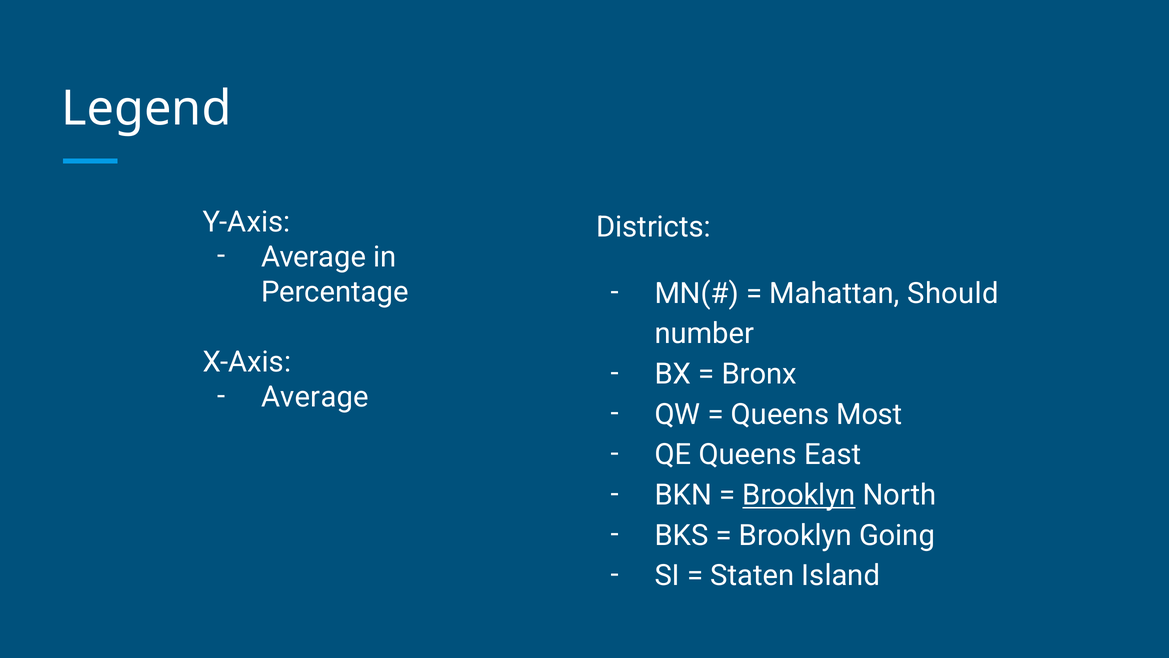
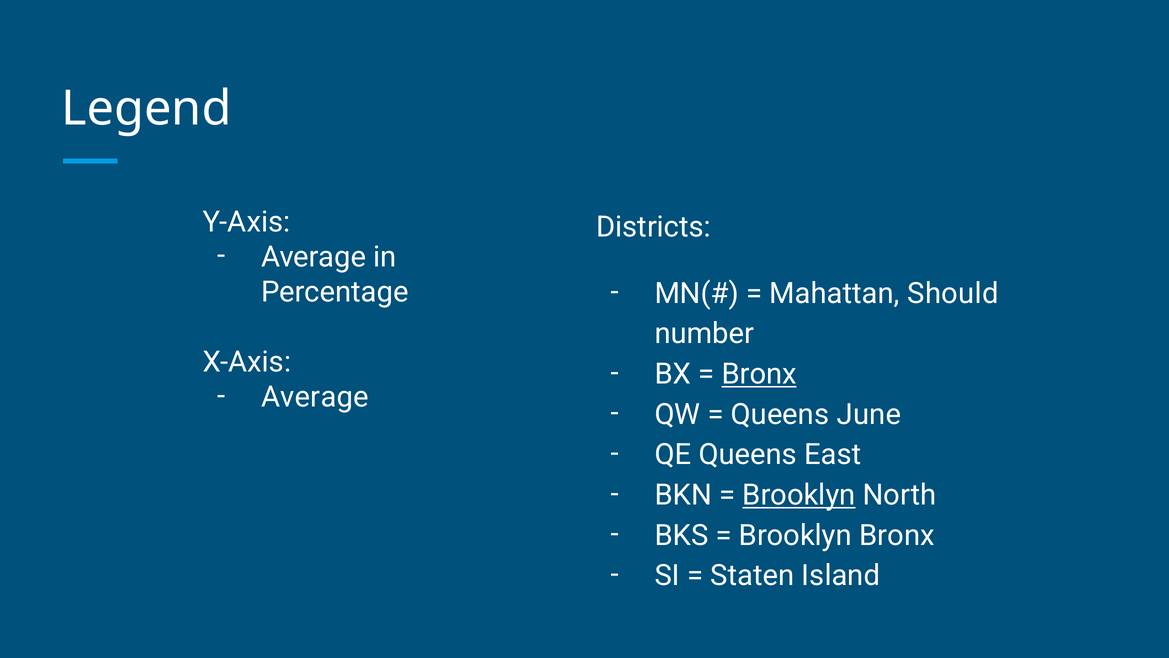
Bronx at (759, 374) underline: none -> present
Most: Most -> June
Brooklyn Going: Going -> Bronx
